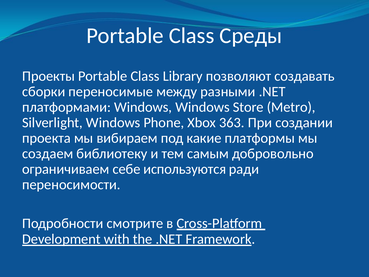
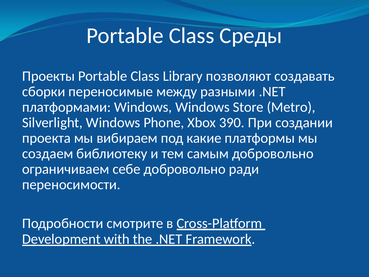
363: 363 -> 390
себе используются: используются -> добровольно
